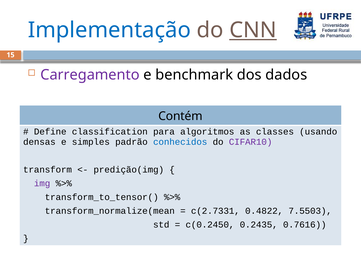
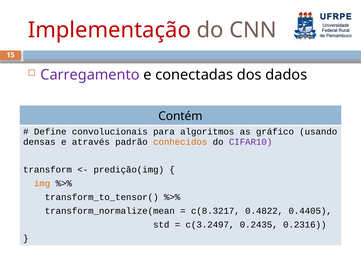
Implementação colour: blue -> red
CNN underline: present -> none
benchmark: benchmark -> conectadas
classification: classification -> convolucionais
classes: classes -> gráfico
simples: simples -> através
conhecidos colour: blue -> orange
img colour: purple -> orange
c(2.7331: c(2.7331 -> c(8.3217
7.5503: 7.5503 -> 0.4405
c(0.2450: c(0.2450 -> c(3.2497
0.7616: 0.7616 -> 0.2316
